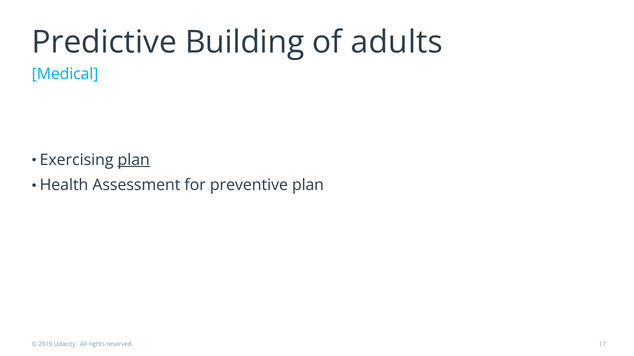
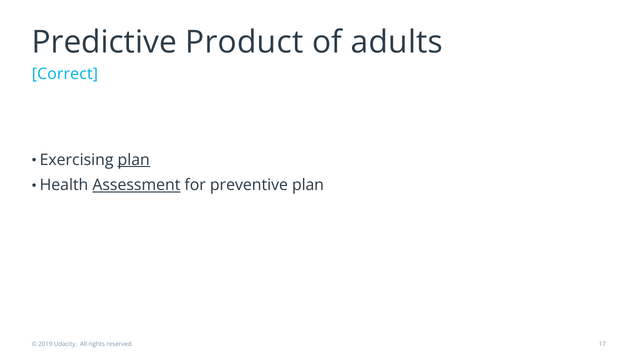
Building: Building -> Product
Medical: Medical -> Correct
Assessment underline: none -> present
